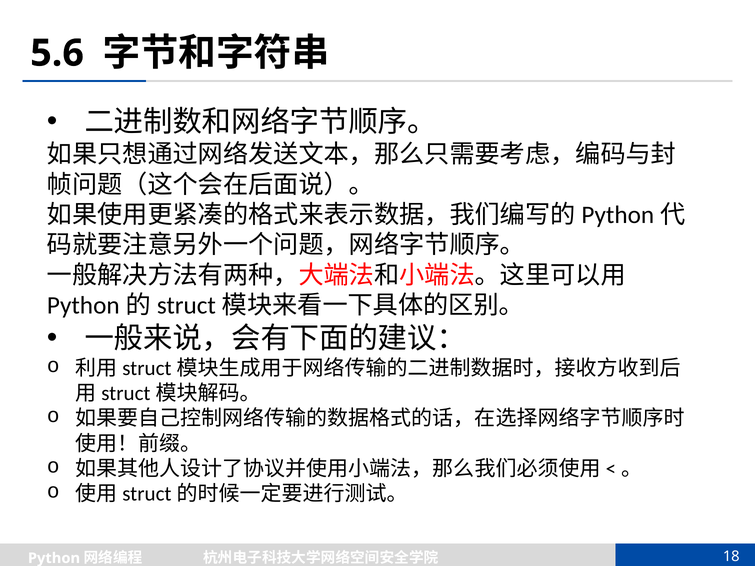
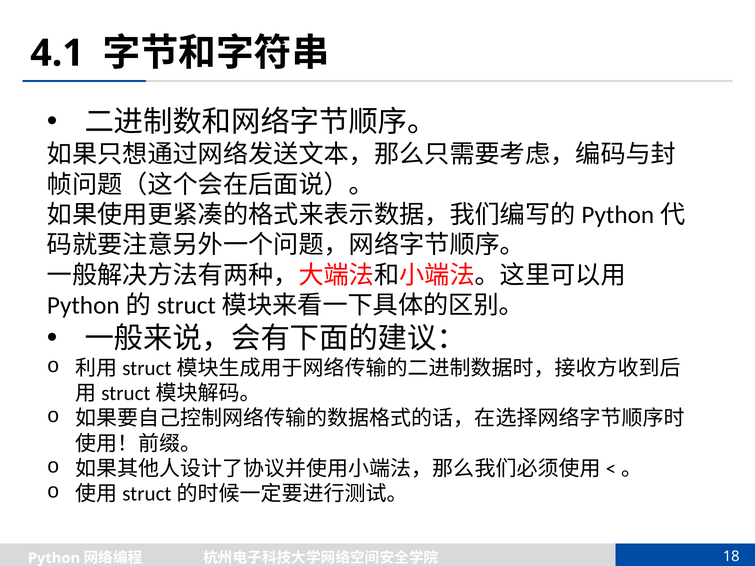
5.6: 5.6 -> 4.1
